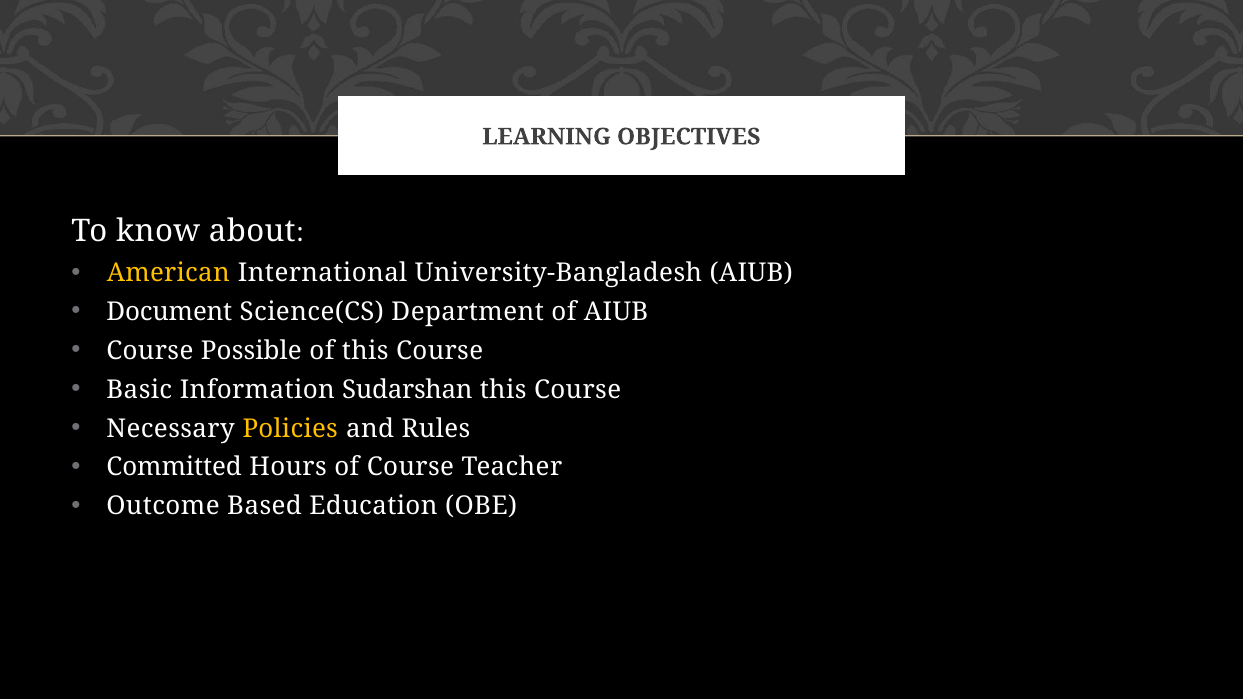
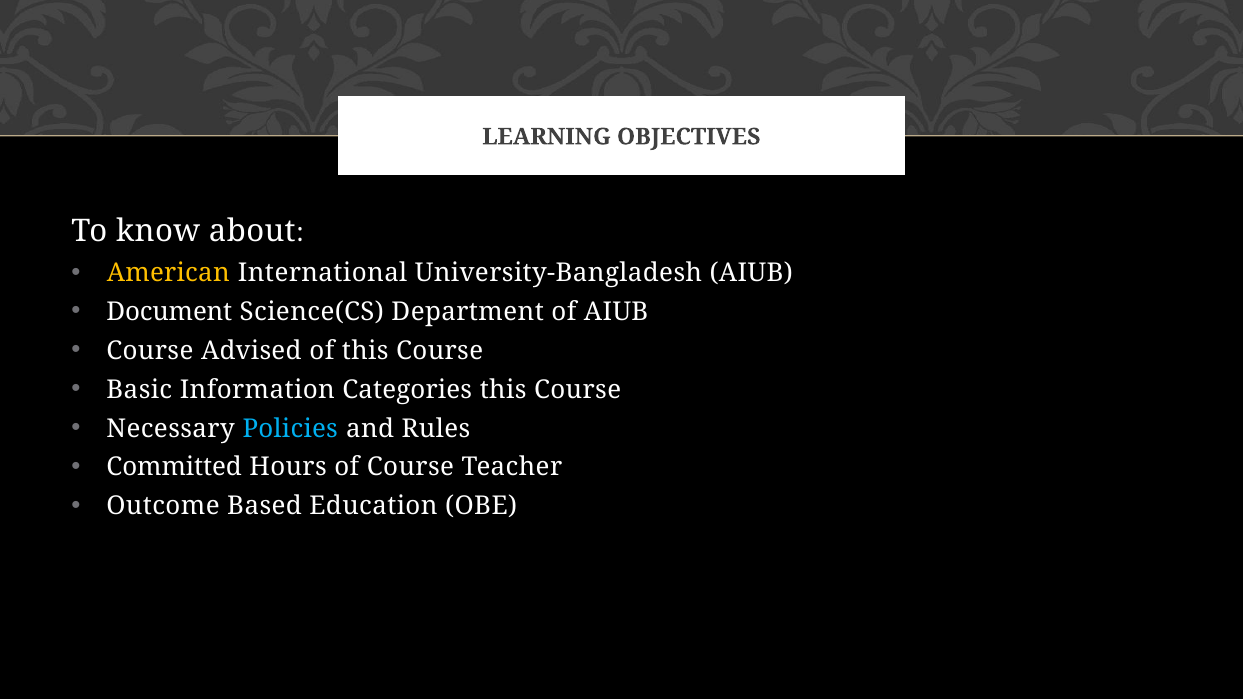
Possible: Possible -> Advised
Sudarshan: Sudarshan -> Categories
Policies colour: yellow -> light blue
